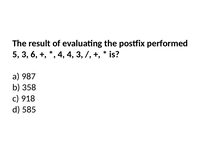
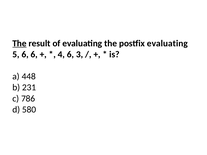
The at (19, 43) underline: none -> present
postfix performed: performed -> evaluating
5 3: 3 -> 6
4 4: 4 -> 6
987: 987 -> 448
358: 358 -> 231
918: 918 -> 786
585: 585 -> 580
